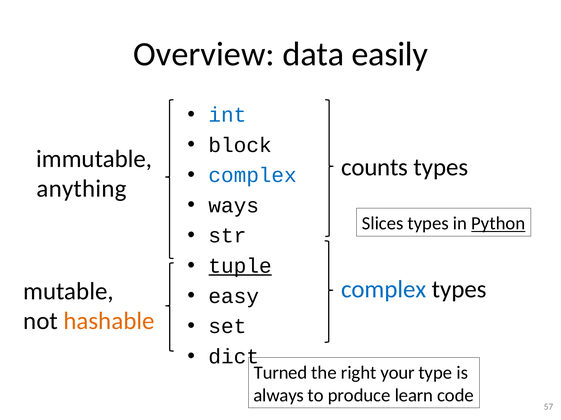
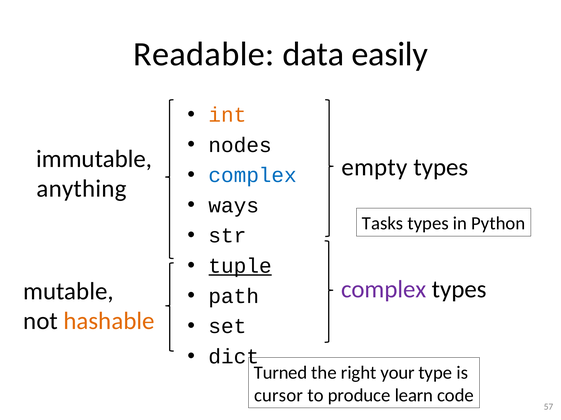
Overview: Overview -> Readable
int colour: blue -> orange
block: block -> nodes
counts: counts -> empty
Slices: Slices -> Tasks
Python underline: present -> none
complex at (384, 290) colour: blue -> purple
easy: easy -> path
always: always -> cursor
